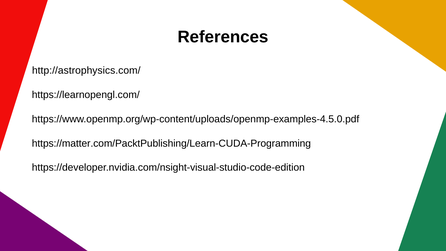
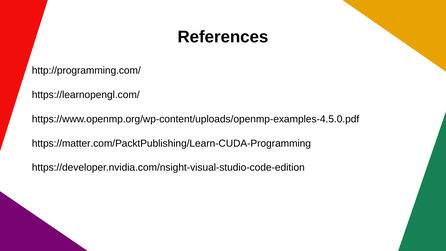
http://astrophysics.com/: http://astrophysics.com/ -> http://programming.com/
